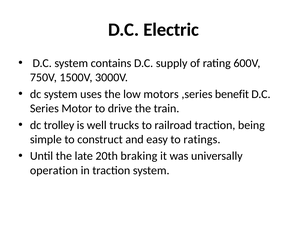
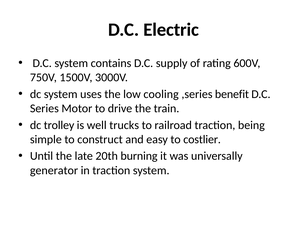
motors: motors -> cooling
ratings: ratings -> costlier
braking: braking -> burning
operation: operation -> generator
